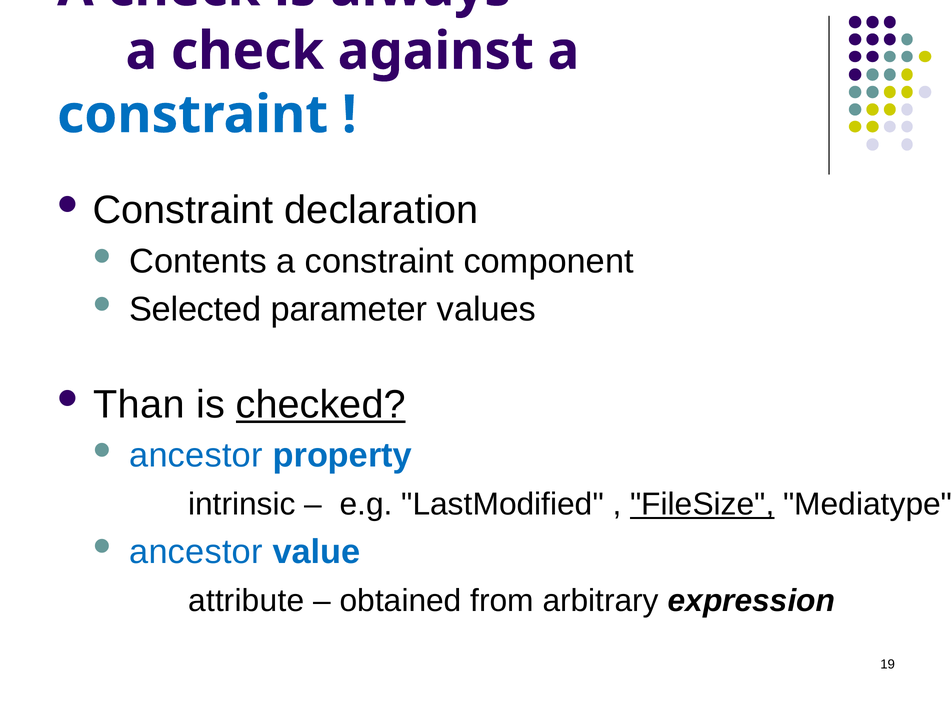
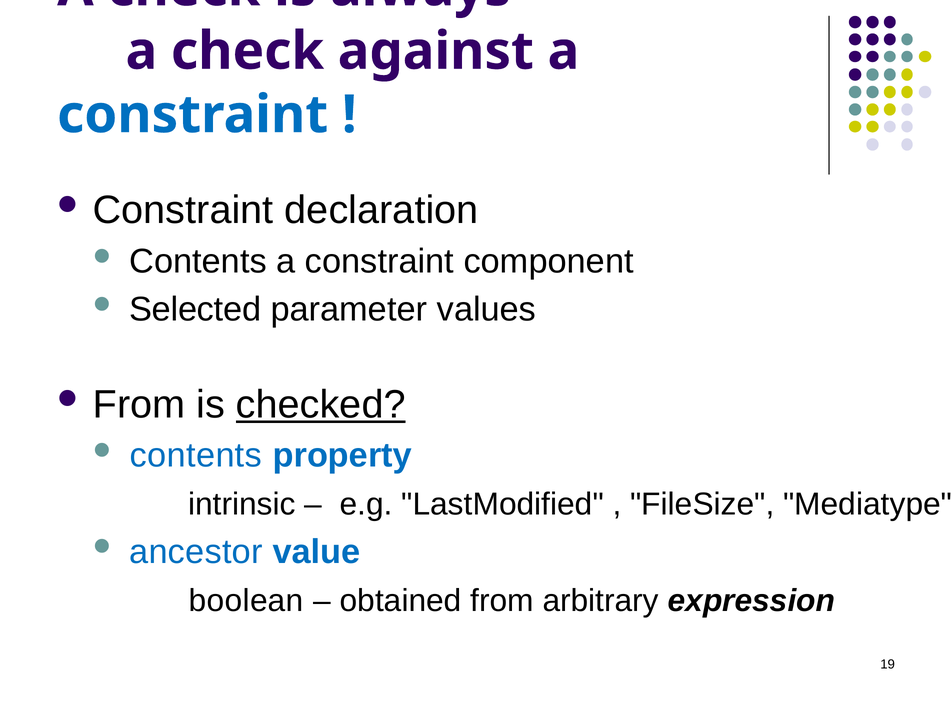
Than at (139, 405): Than -> From
ancestor at (196, 456): ancestor -> contents
FileSize underline: present -> none
attribute: attribute -> boolean
